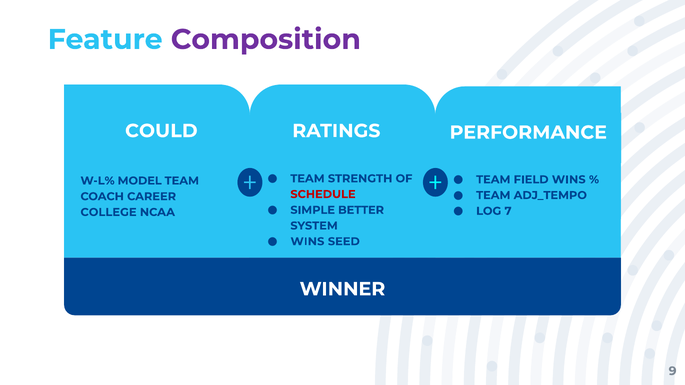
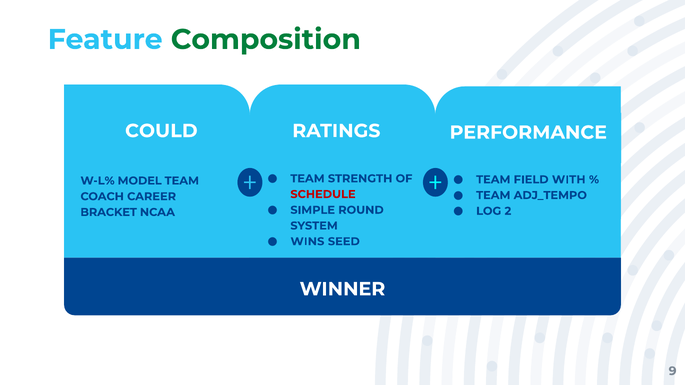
Composition colour: purple -> green
FIELD WINS: WINS -> WITH
BETTER: BETTER -> ROUND
7: 7 -> 2
COLLEGE: COLLEGE -> BRACKET
